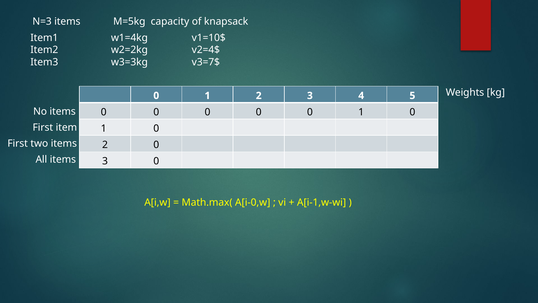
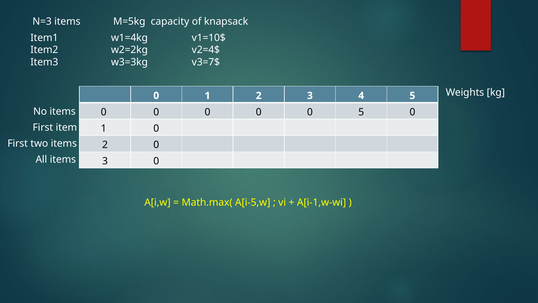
0 0 1: 1 -> 5
A[i-0,w: A[i-0,w -> A[i-5,w
